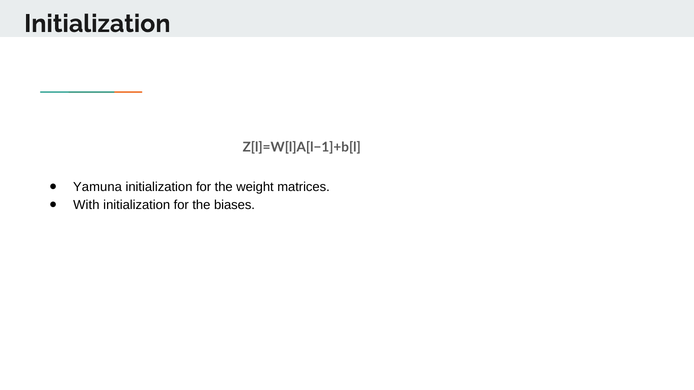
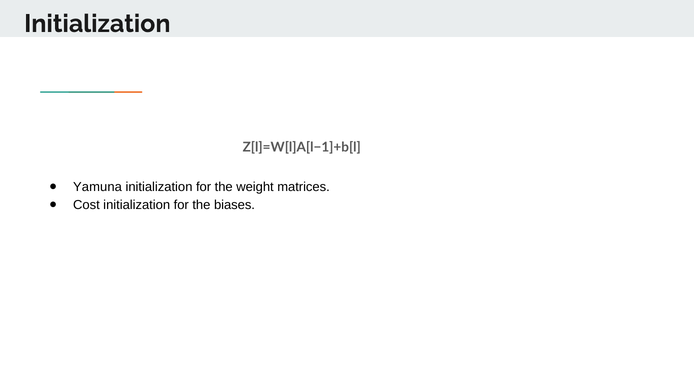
With: With -> Cost
